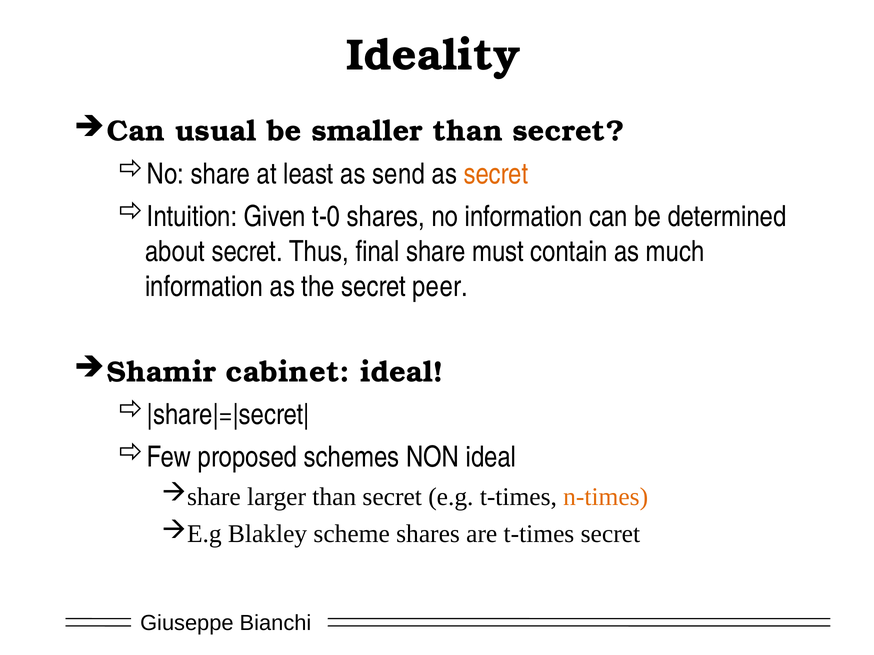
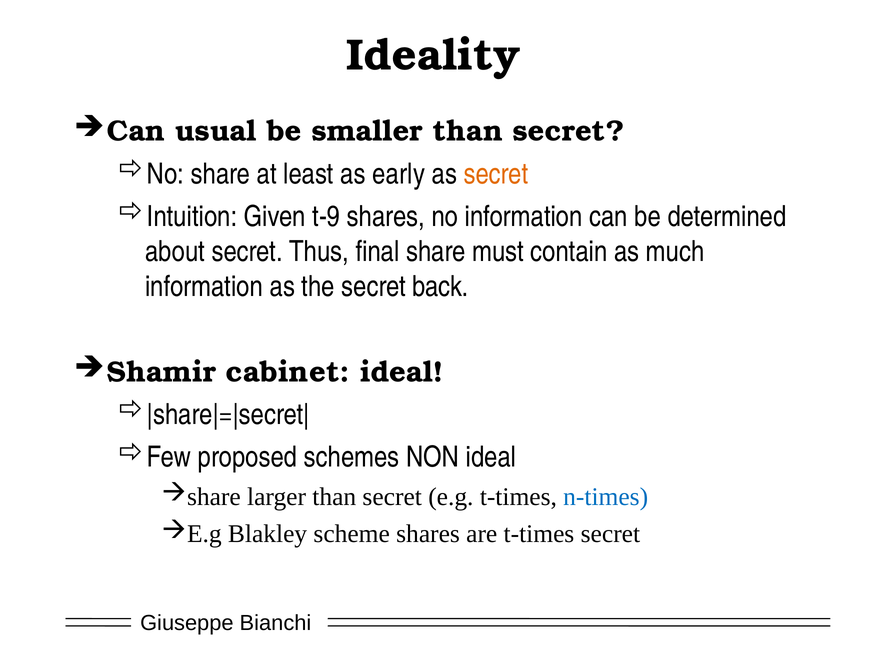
send: send -> early
t-0: t-0 -> t-9
peer: peer -> back
n-times colour: orange -> blue
